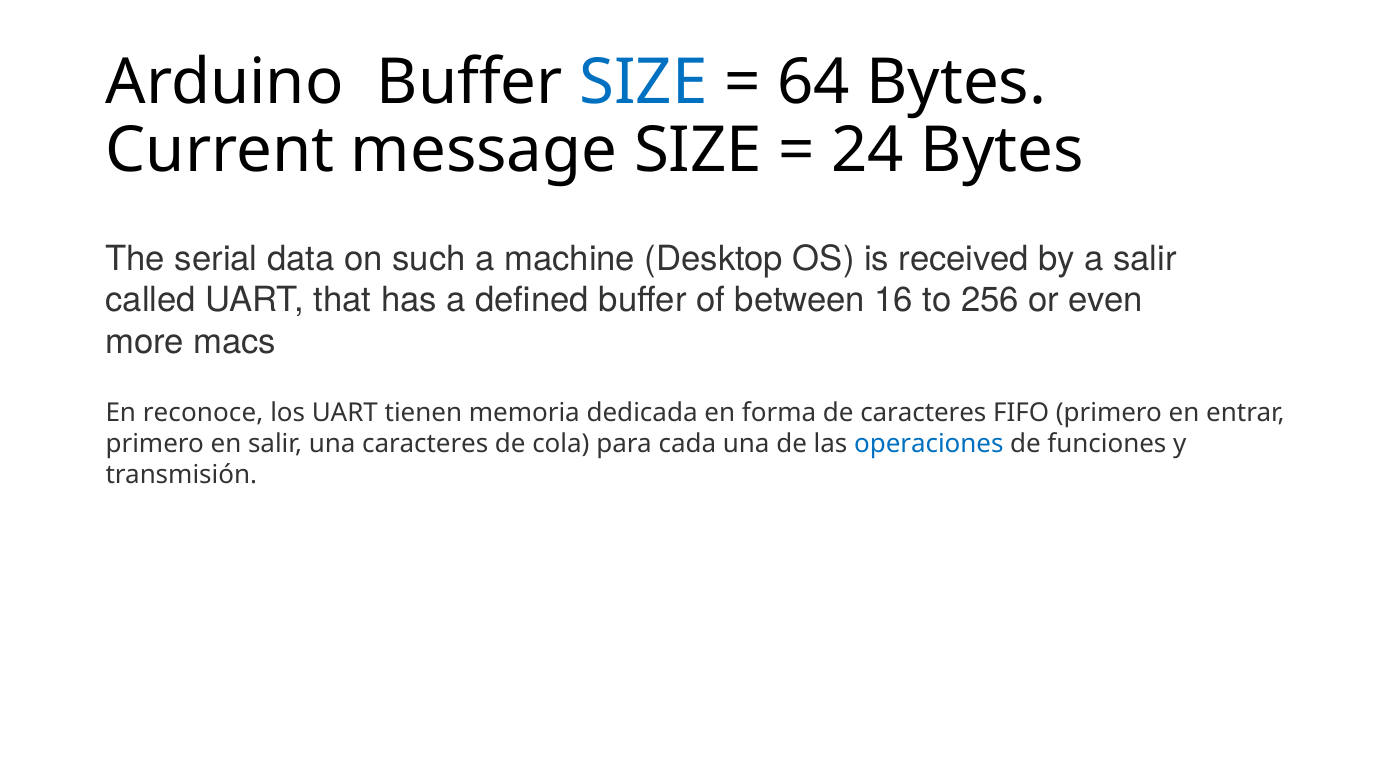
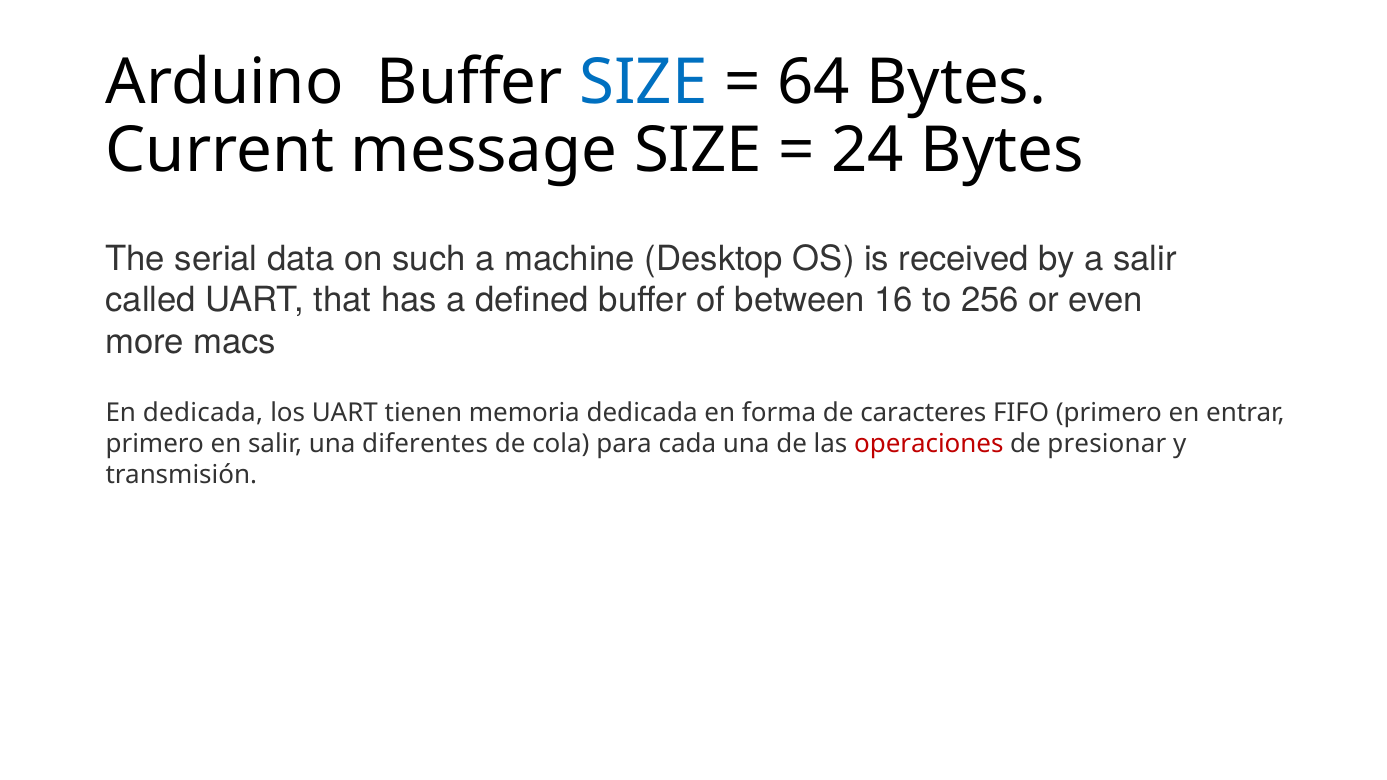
En reconoce: reconoce -> dedicada
una caracteres: caracteres -> diferentes
operaciones colour: blue -> red
funciones: funciones -> presionar
